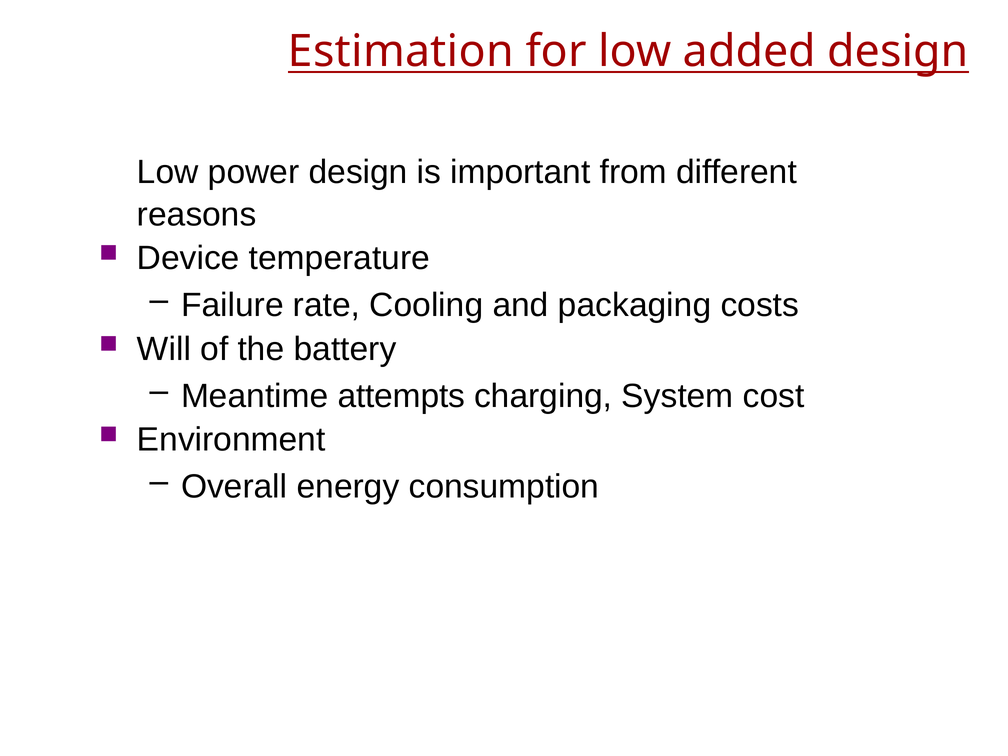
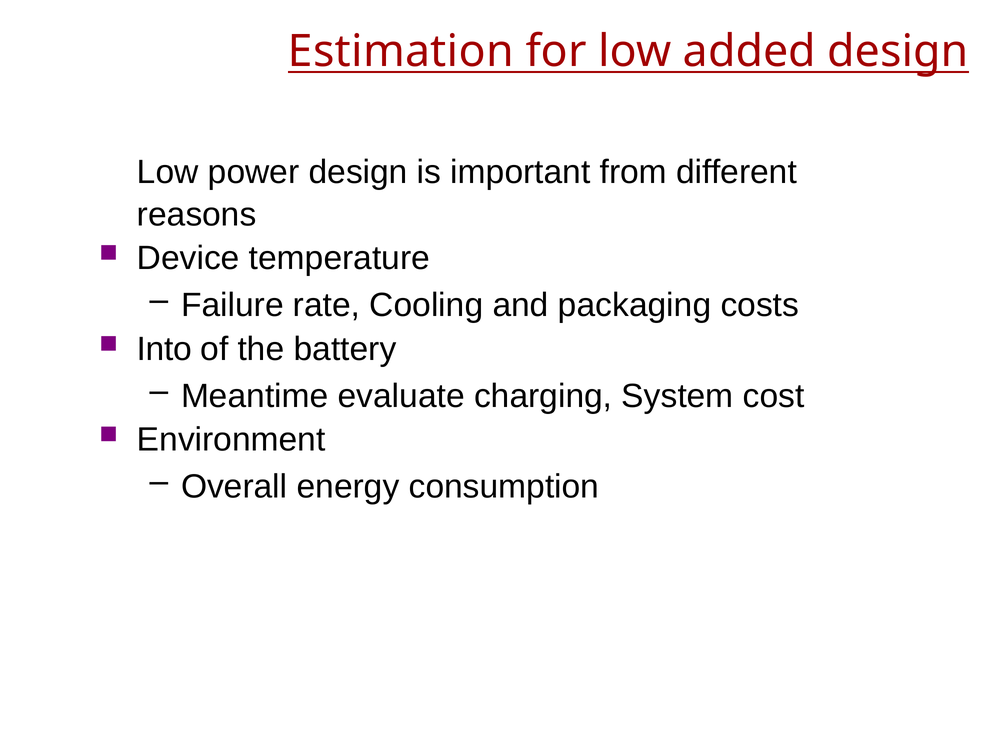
Will: Will -> Into
attempts: attempts -> evaluate
